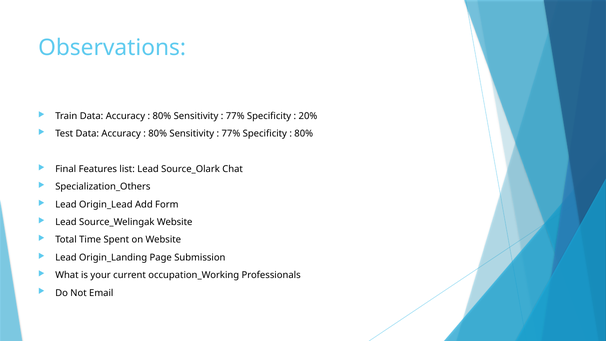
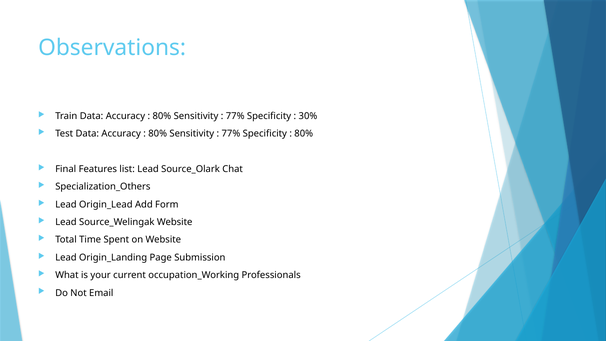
20%: 20% -> 30%
